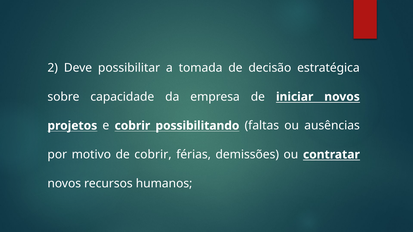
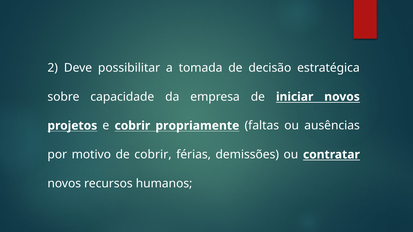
possibilitando: possibilitando -> propriamente
